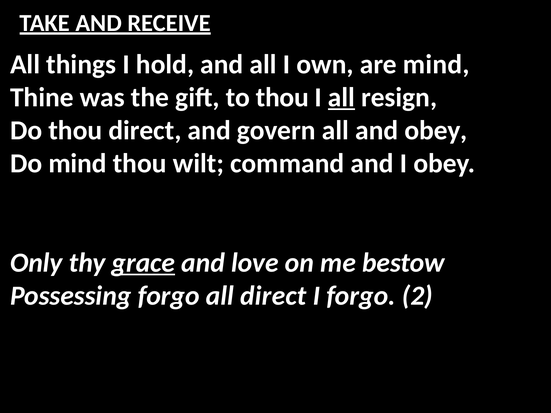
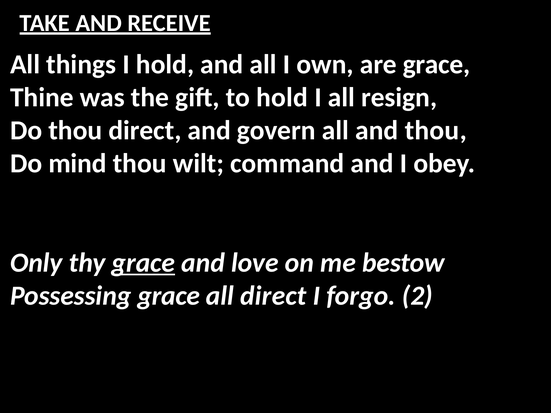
are mind: mind -> grace
to thou: thou -> hold
all at (342, 97) underline: present -> none
and obey: obey -> thou
Possessing forgo: forgo -> grace
